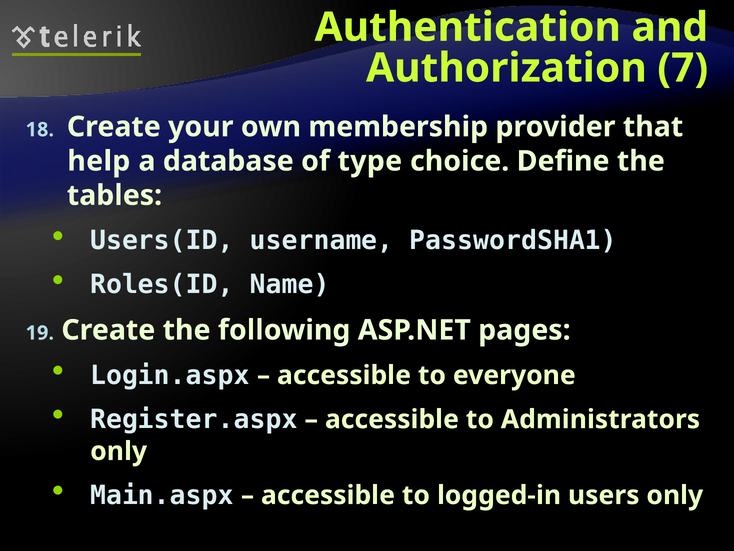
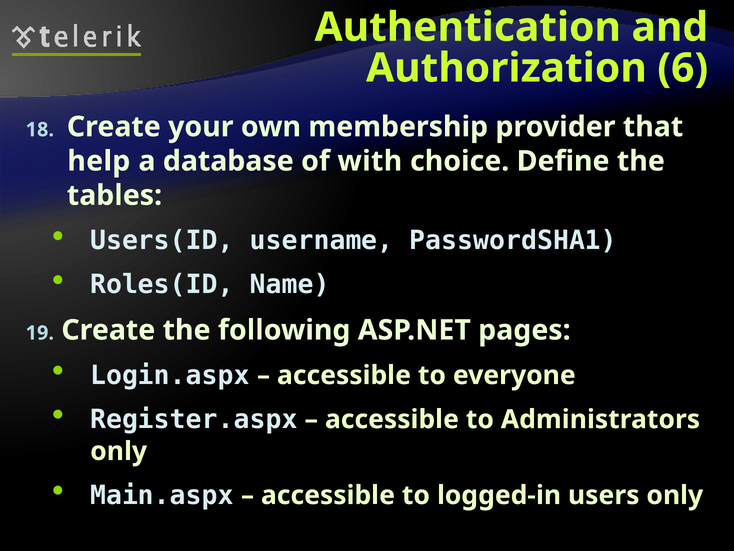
7: 7 -> 6
type: type -> with
